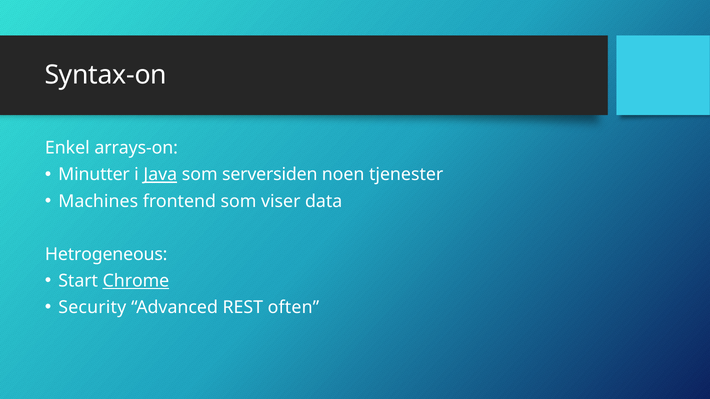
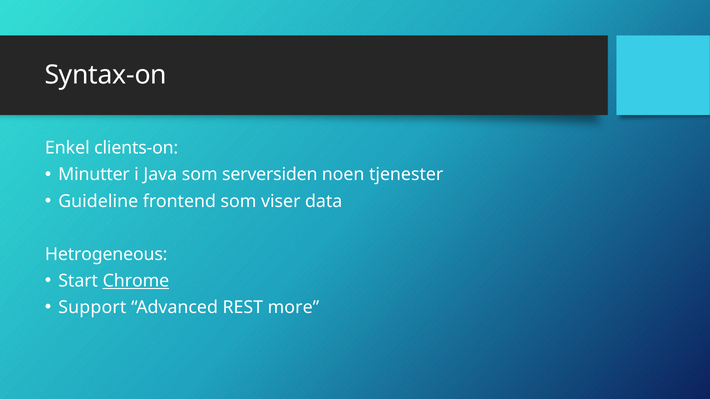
arrays-on: arrays-on -> clients-on
Java underline: present -> none
Machines: Machines -> Guideline
Security: Security -> Support
often: often -> more
